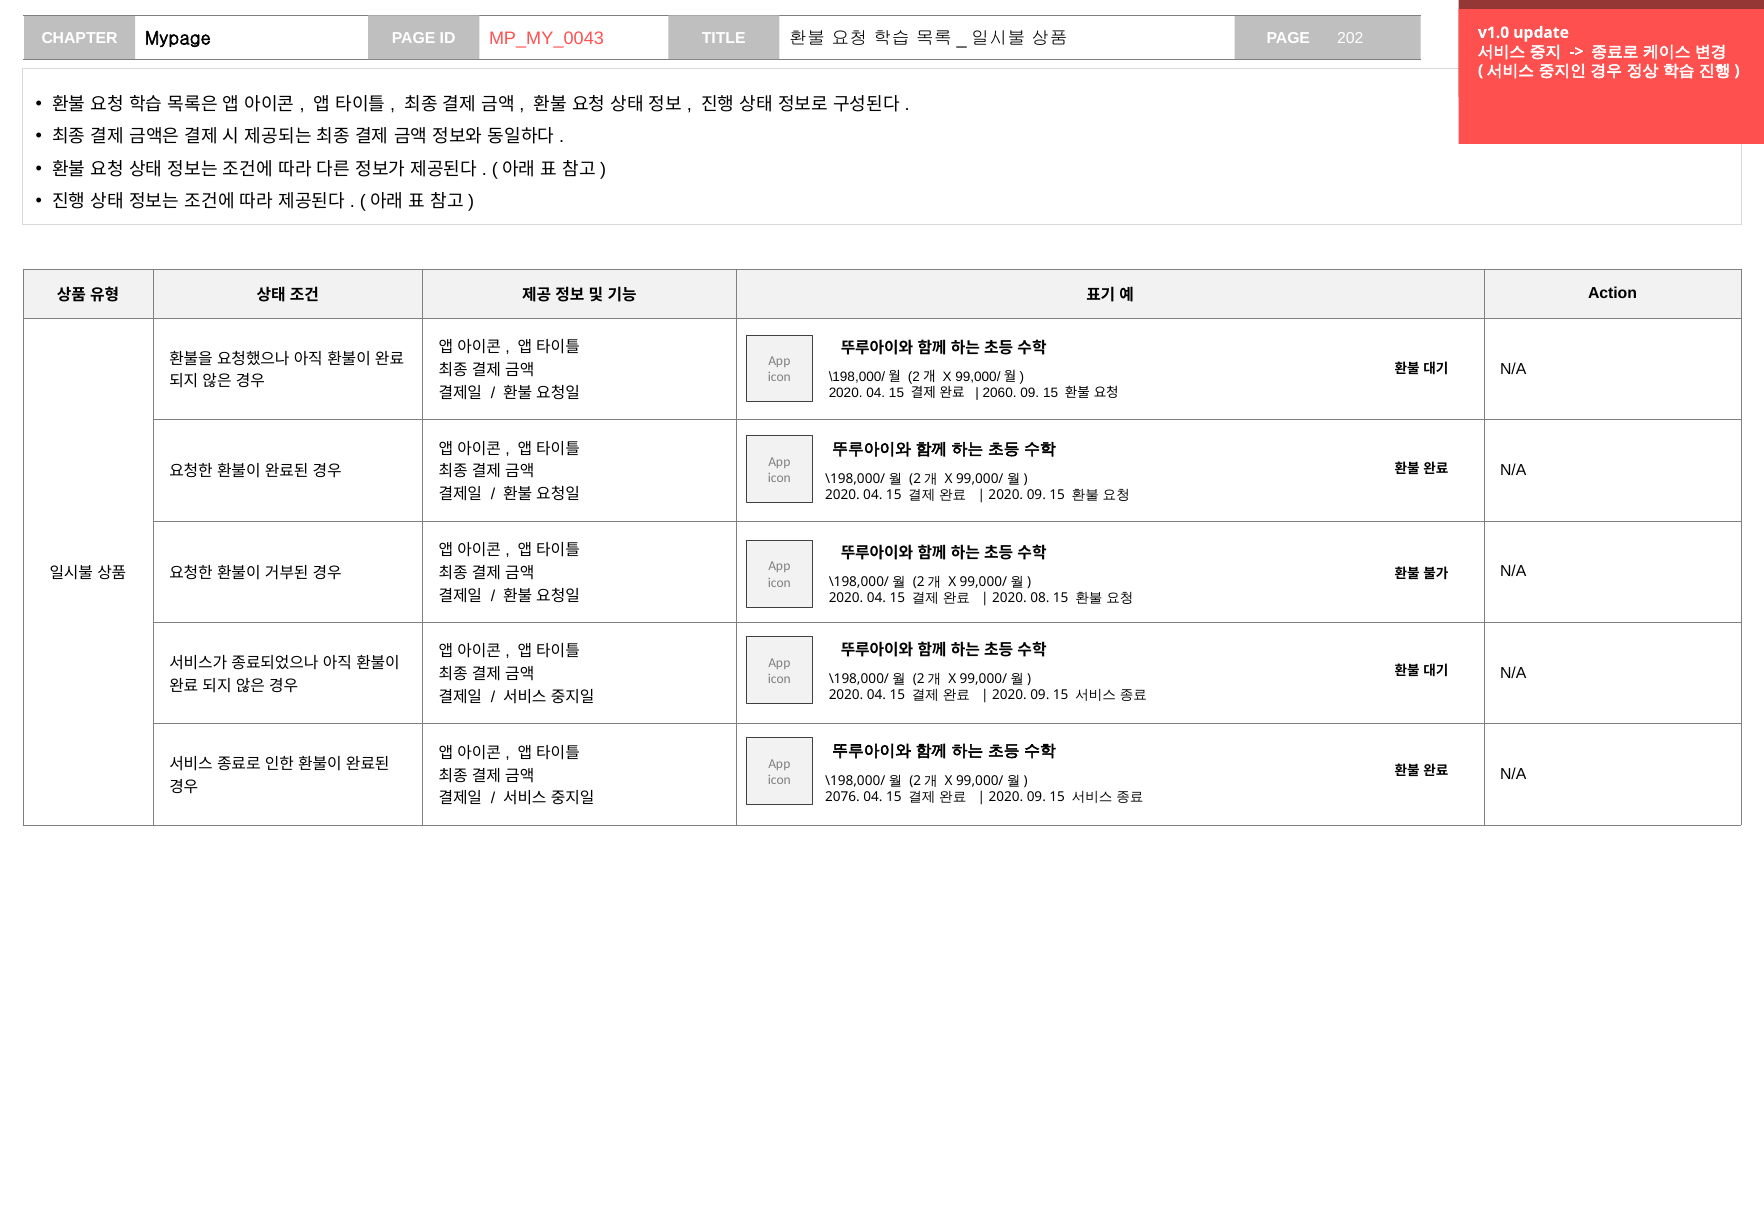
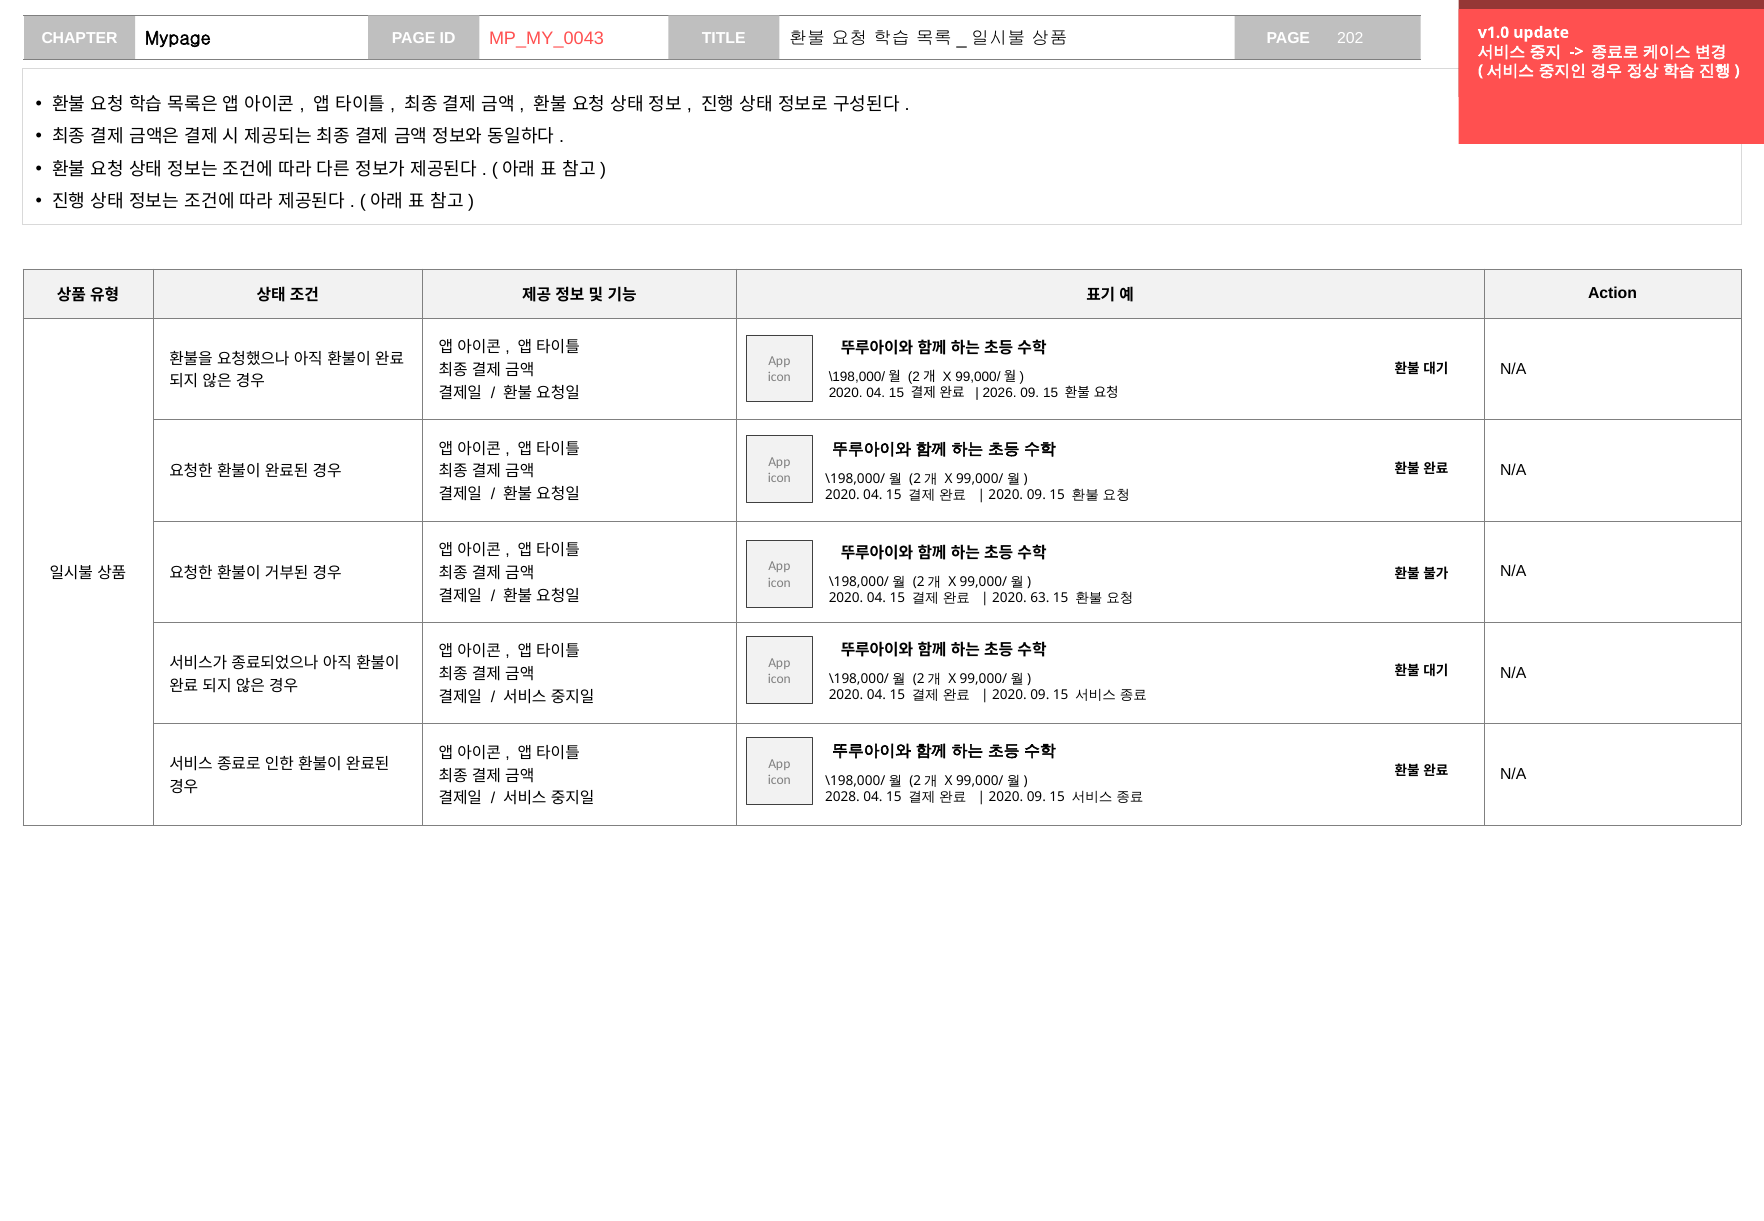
2060: 2060 -> 2026
08: 08 -> 63
2076: 2076 -> 2028
